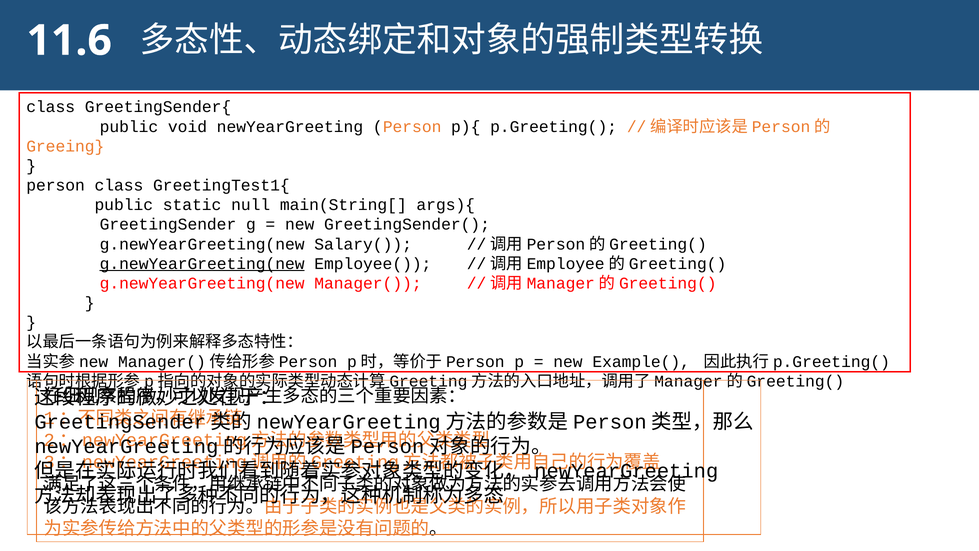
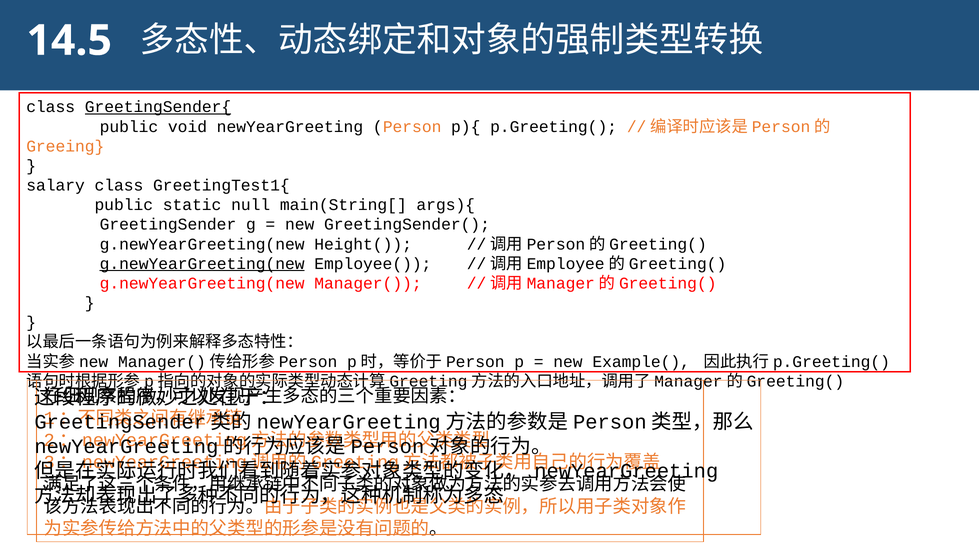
11.6: 11.6 -> 14.5
GreetingSender{ underline: none -> present
person at (56, 185): person -> salary
Salary(: Salary( -> Height(
